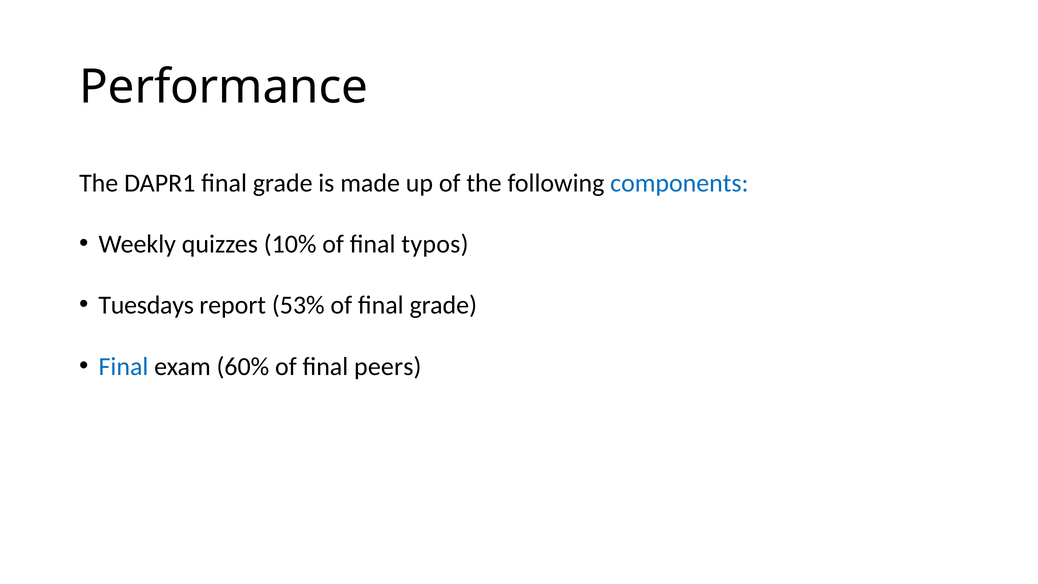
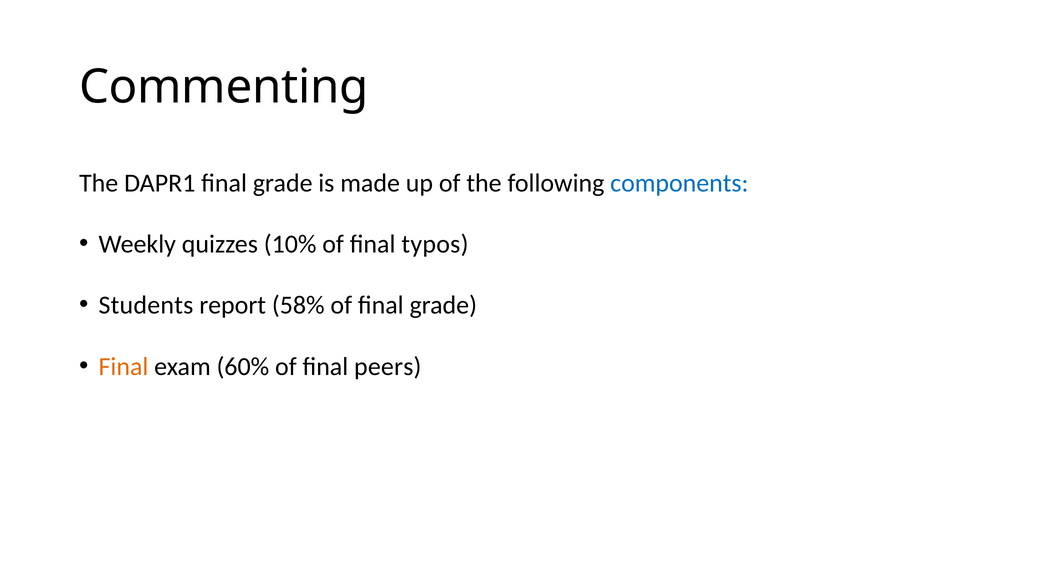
Performance: Performance -> Commenting
Tuesdays: Tuesdays -> Students
53%: 53% -> 58%
Final at (123, 366) colour: blue -> orange
